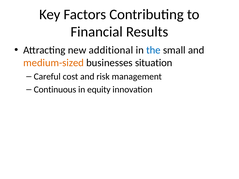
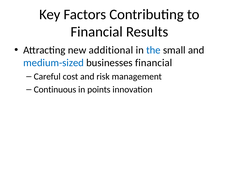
medium-sized colour: orange -> blue
businesses situation: situation -> financial
equity: equity -> points
